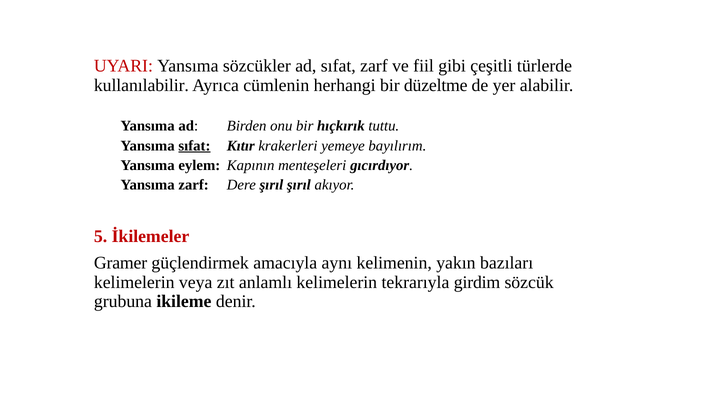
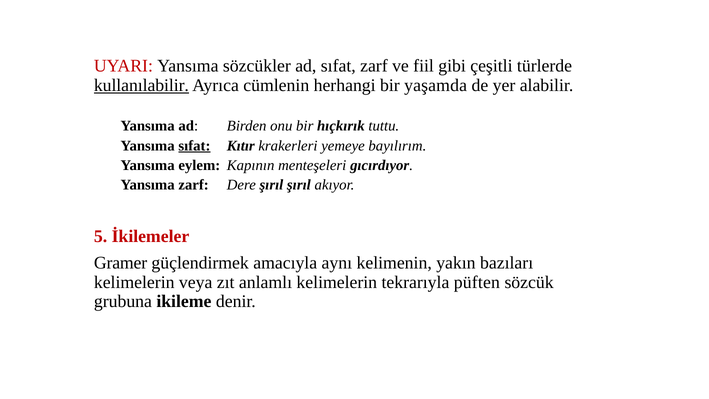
kullanılabilir underline: none -> present
düzeltme: düzeltme -> yaşamda
girdim: girdim -> püften
